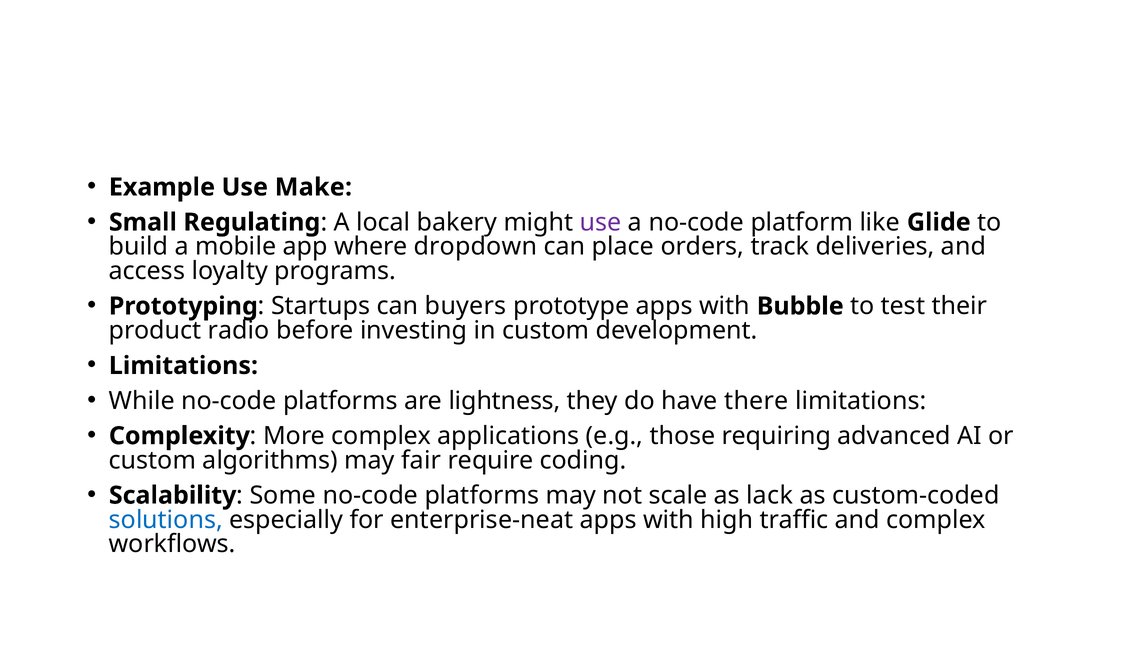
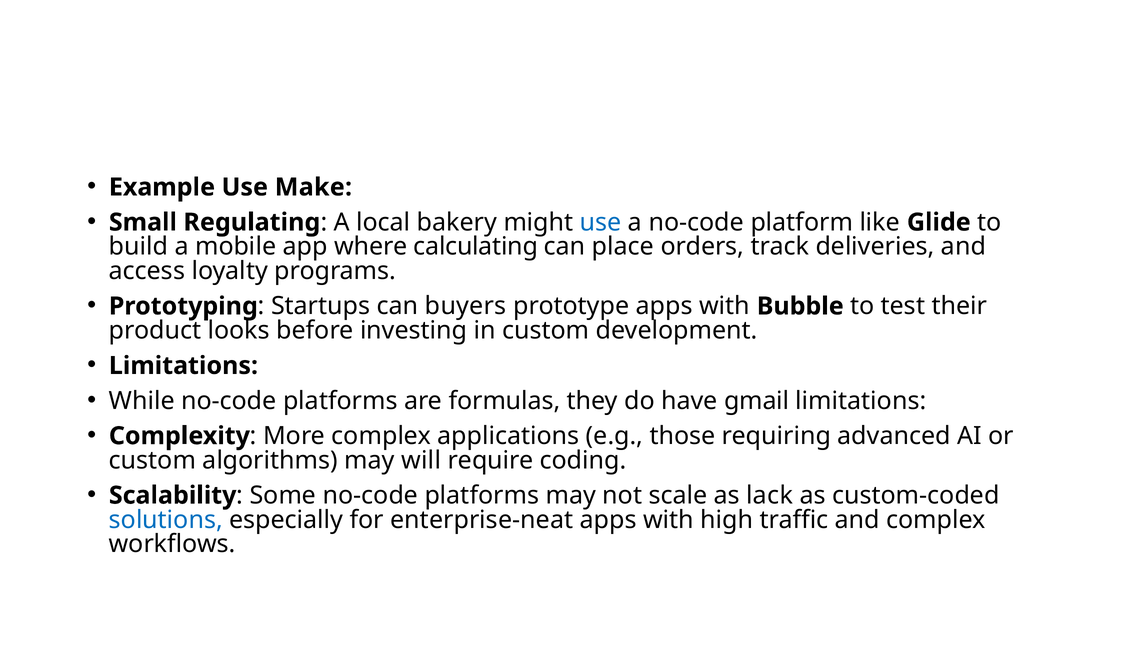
use at (601, 222) colour: purple -> blue
dropdown: dropdown -> calculating
radio: radio -> looks
lightness: lightness -> formulas
there: there -> gmail
fair: fair -> will
